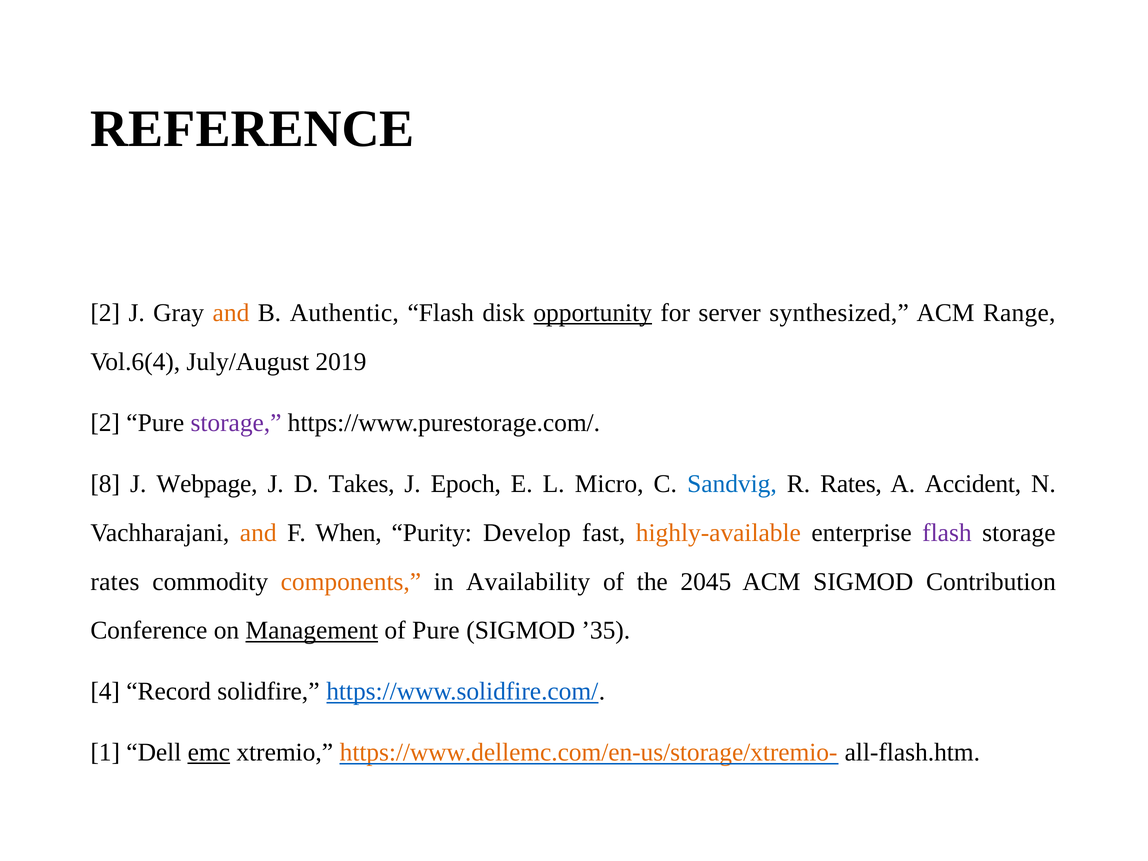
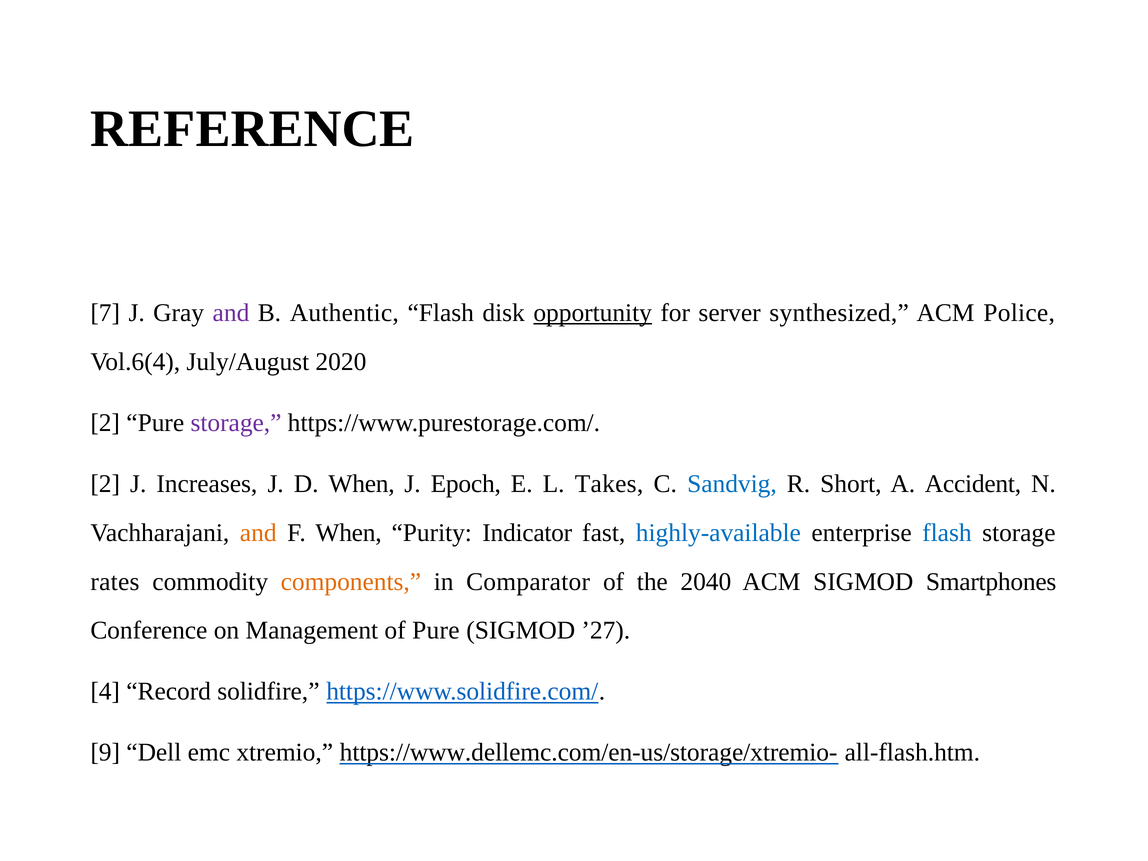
2 at (105, 313): 2 -> 7
and at (231, 313) colour: orange -> purple
Range: Range -> Police
2019: 2019 -> 2020
8 at (105, 484): 8 -> 2
Webpage: Webpage -> Increases
D Takes: Takes -> When
Micro: Micro -> Takes
R Rates: Rates -> Short
Develop: Develop -> Indicator
highly-available colour: orange -> blue
flash at (947, 533) colour: purple -> blue
Availability: Availability -> Comparator
2045: 2045 -> 2040
Contribution: Contribution -> Smartphones
Management underline: present -> none
’35: ’35 -> ’27
1: 1 -> 9
emc underline: present -> none
https://www.dellemc.com/en-us/storage/xtremio- colour: orange -> black
